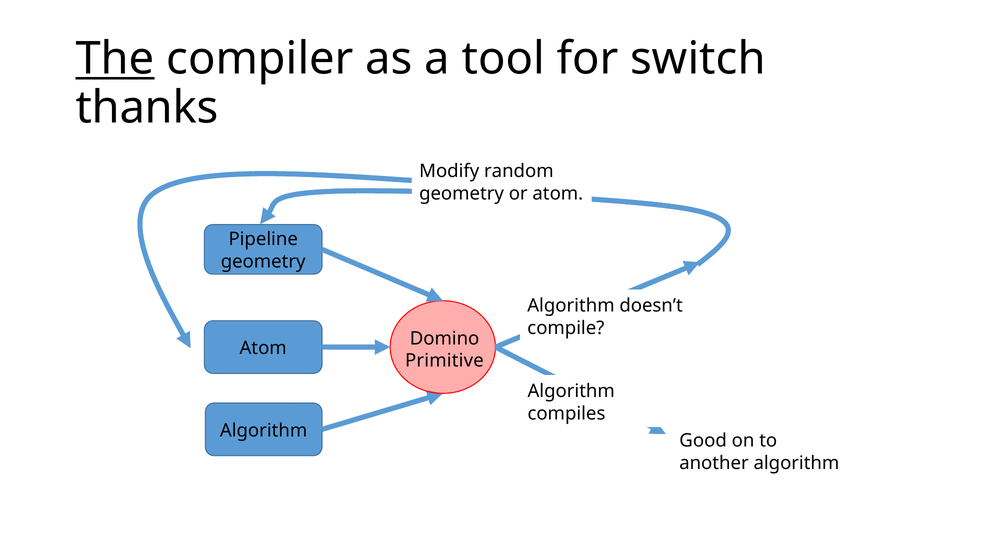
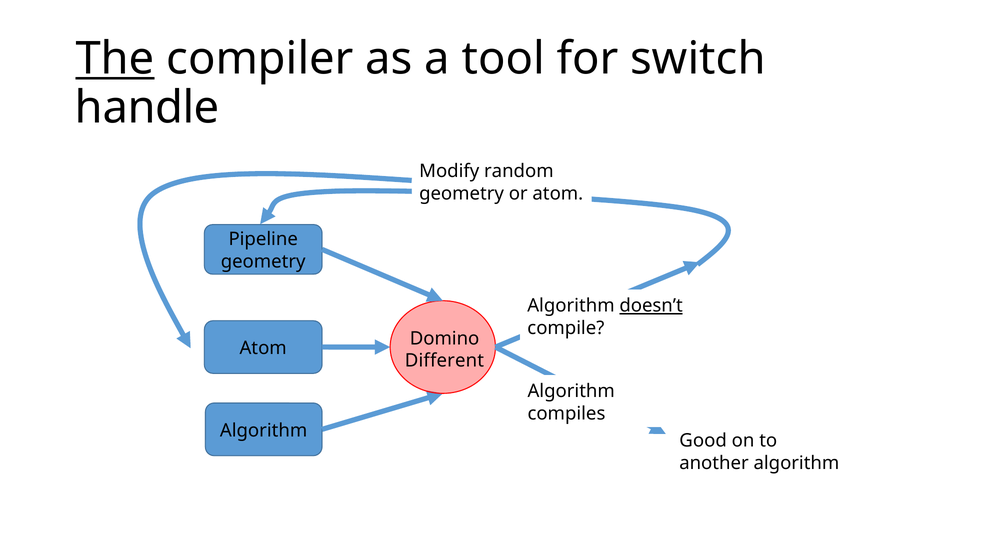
thanks: thanks -> handle
doesn’t underline: none -> present
Primitive: Primitive -> Different
